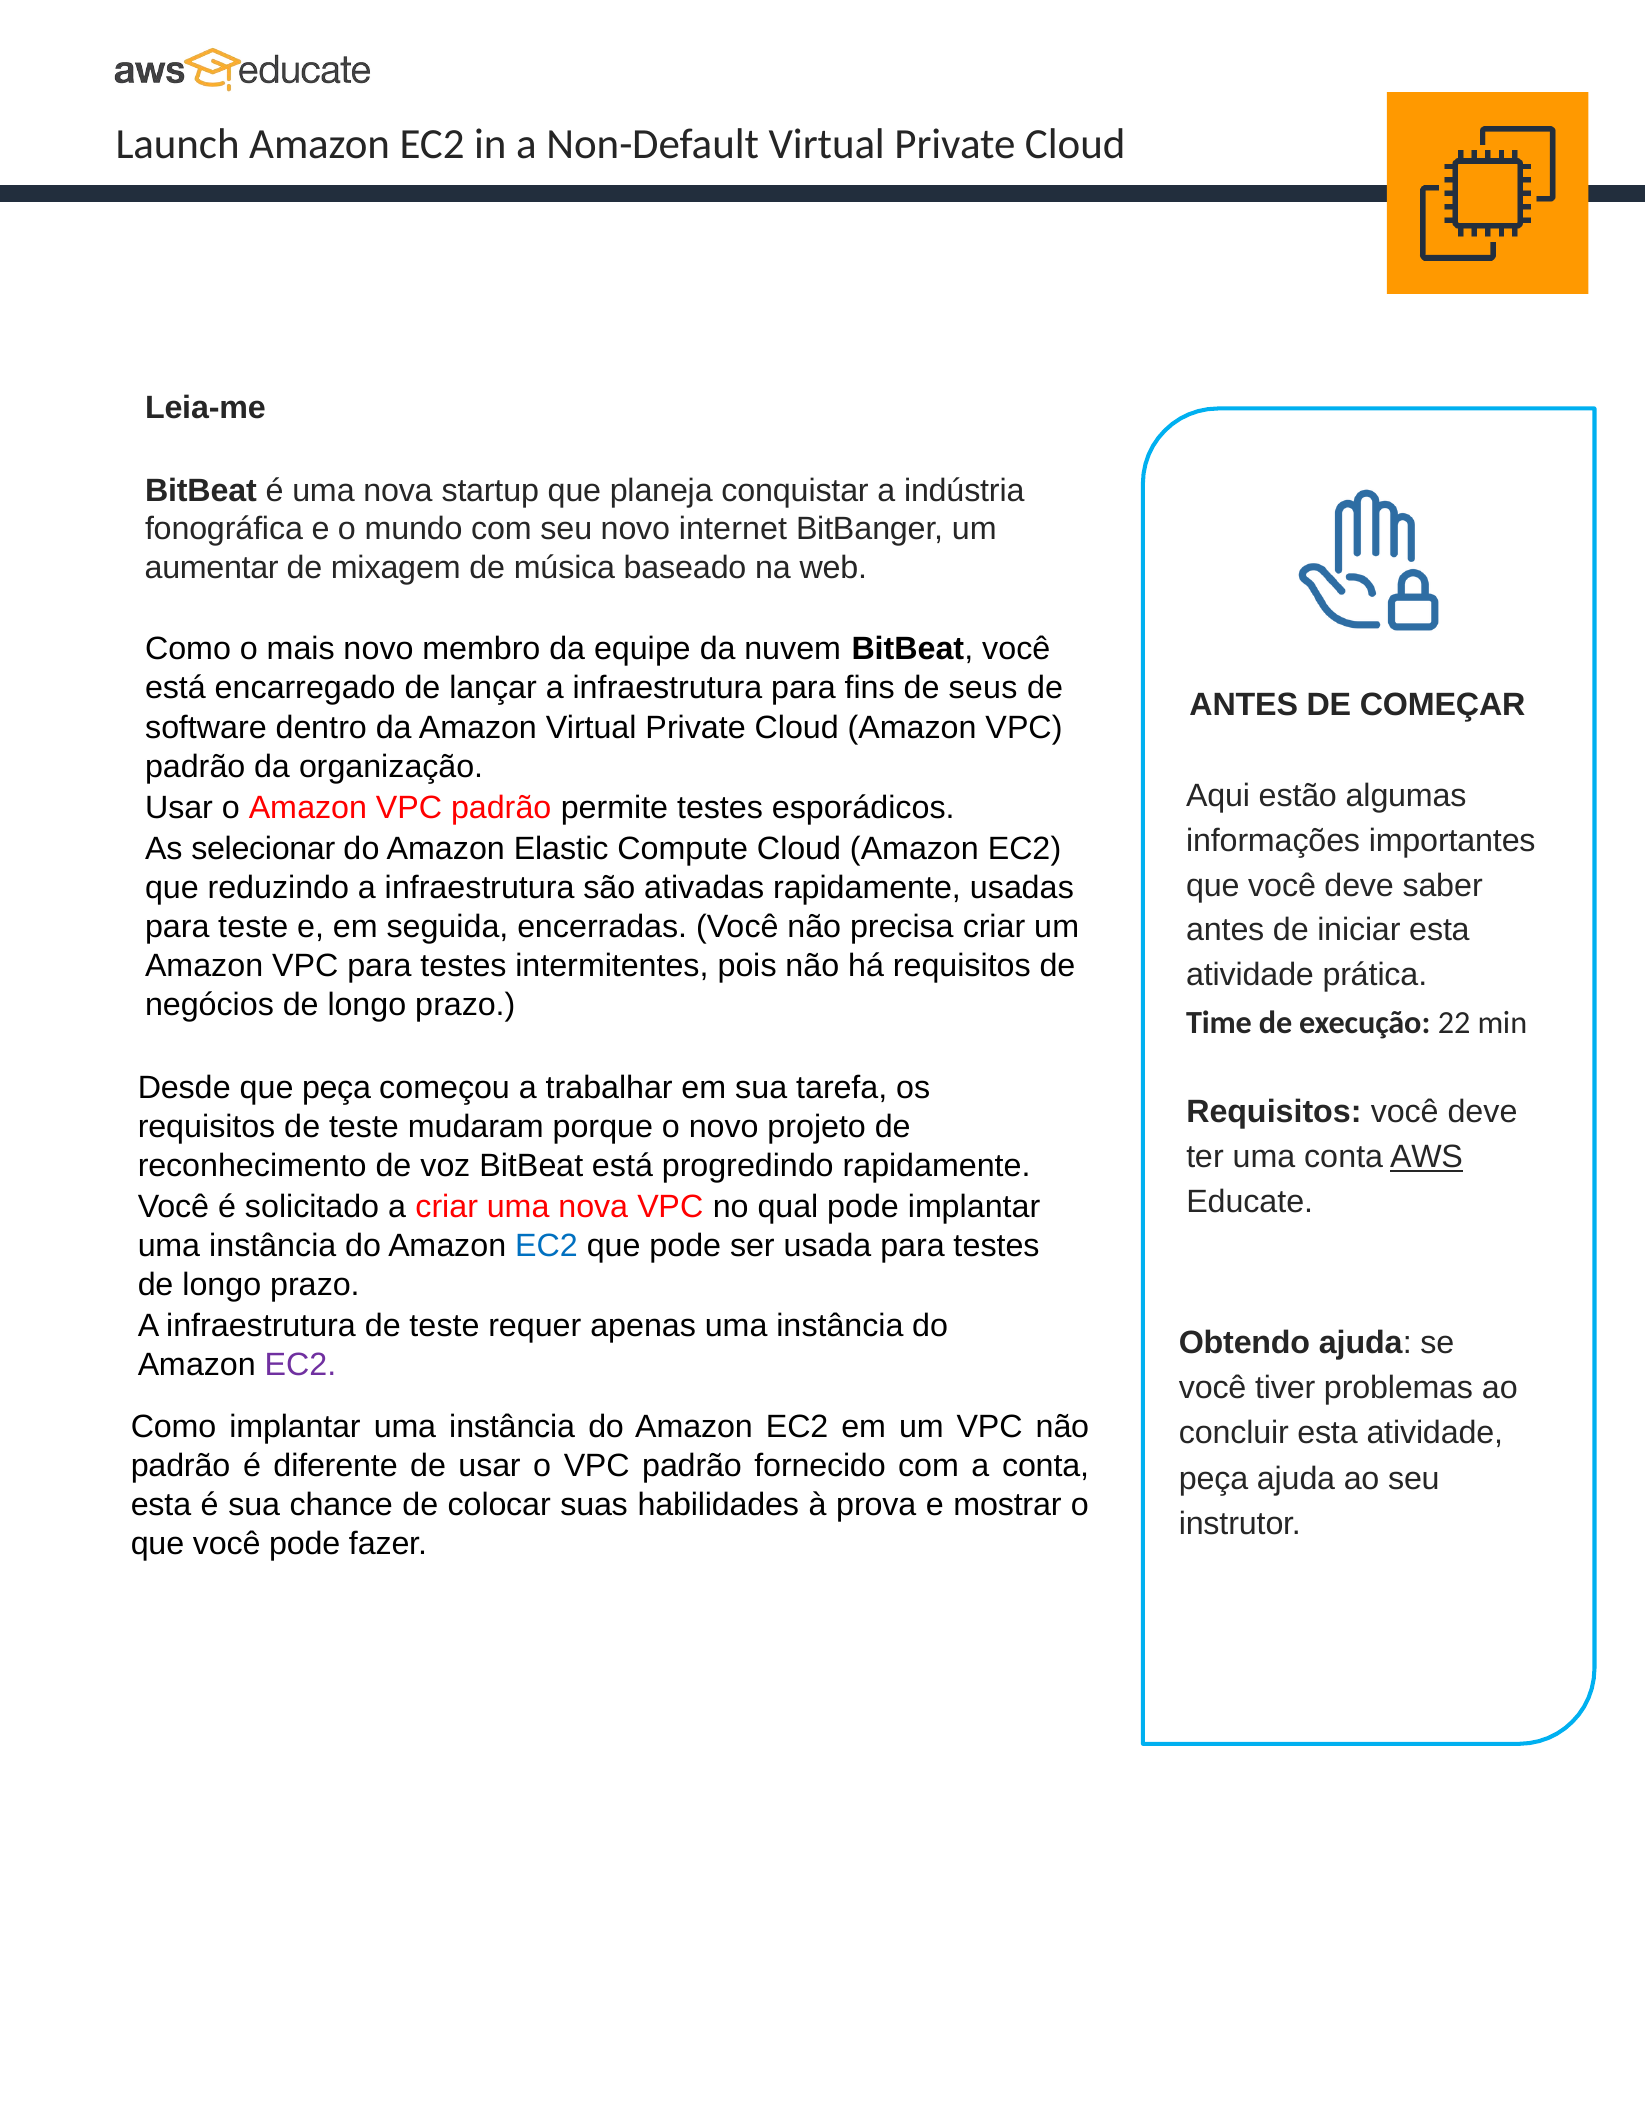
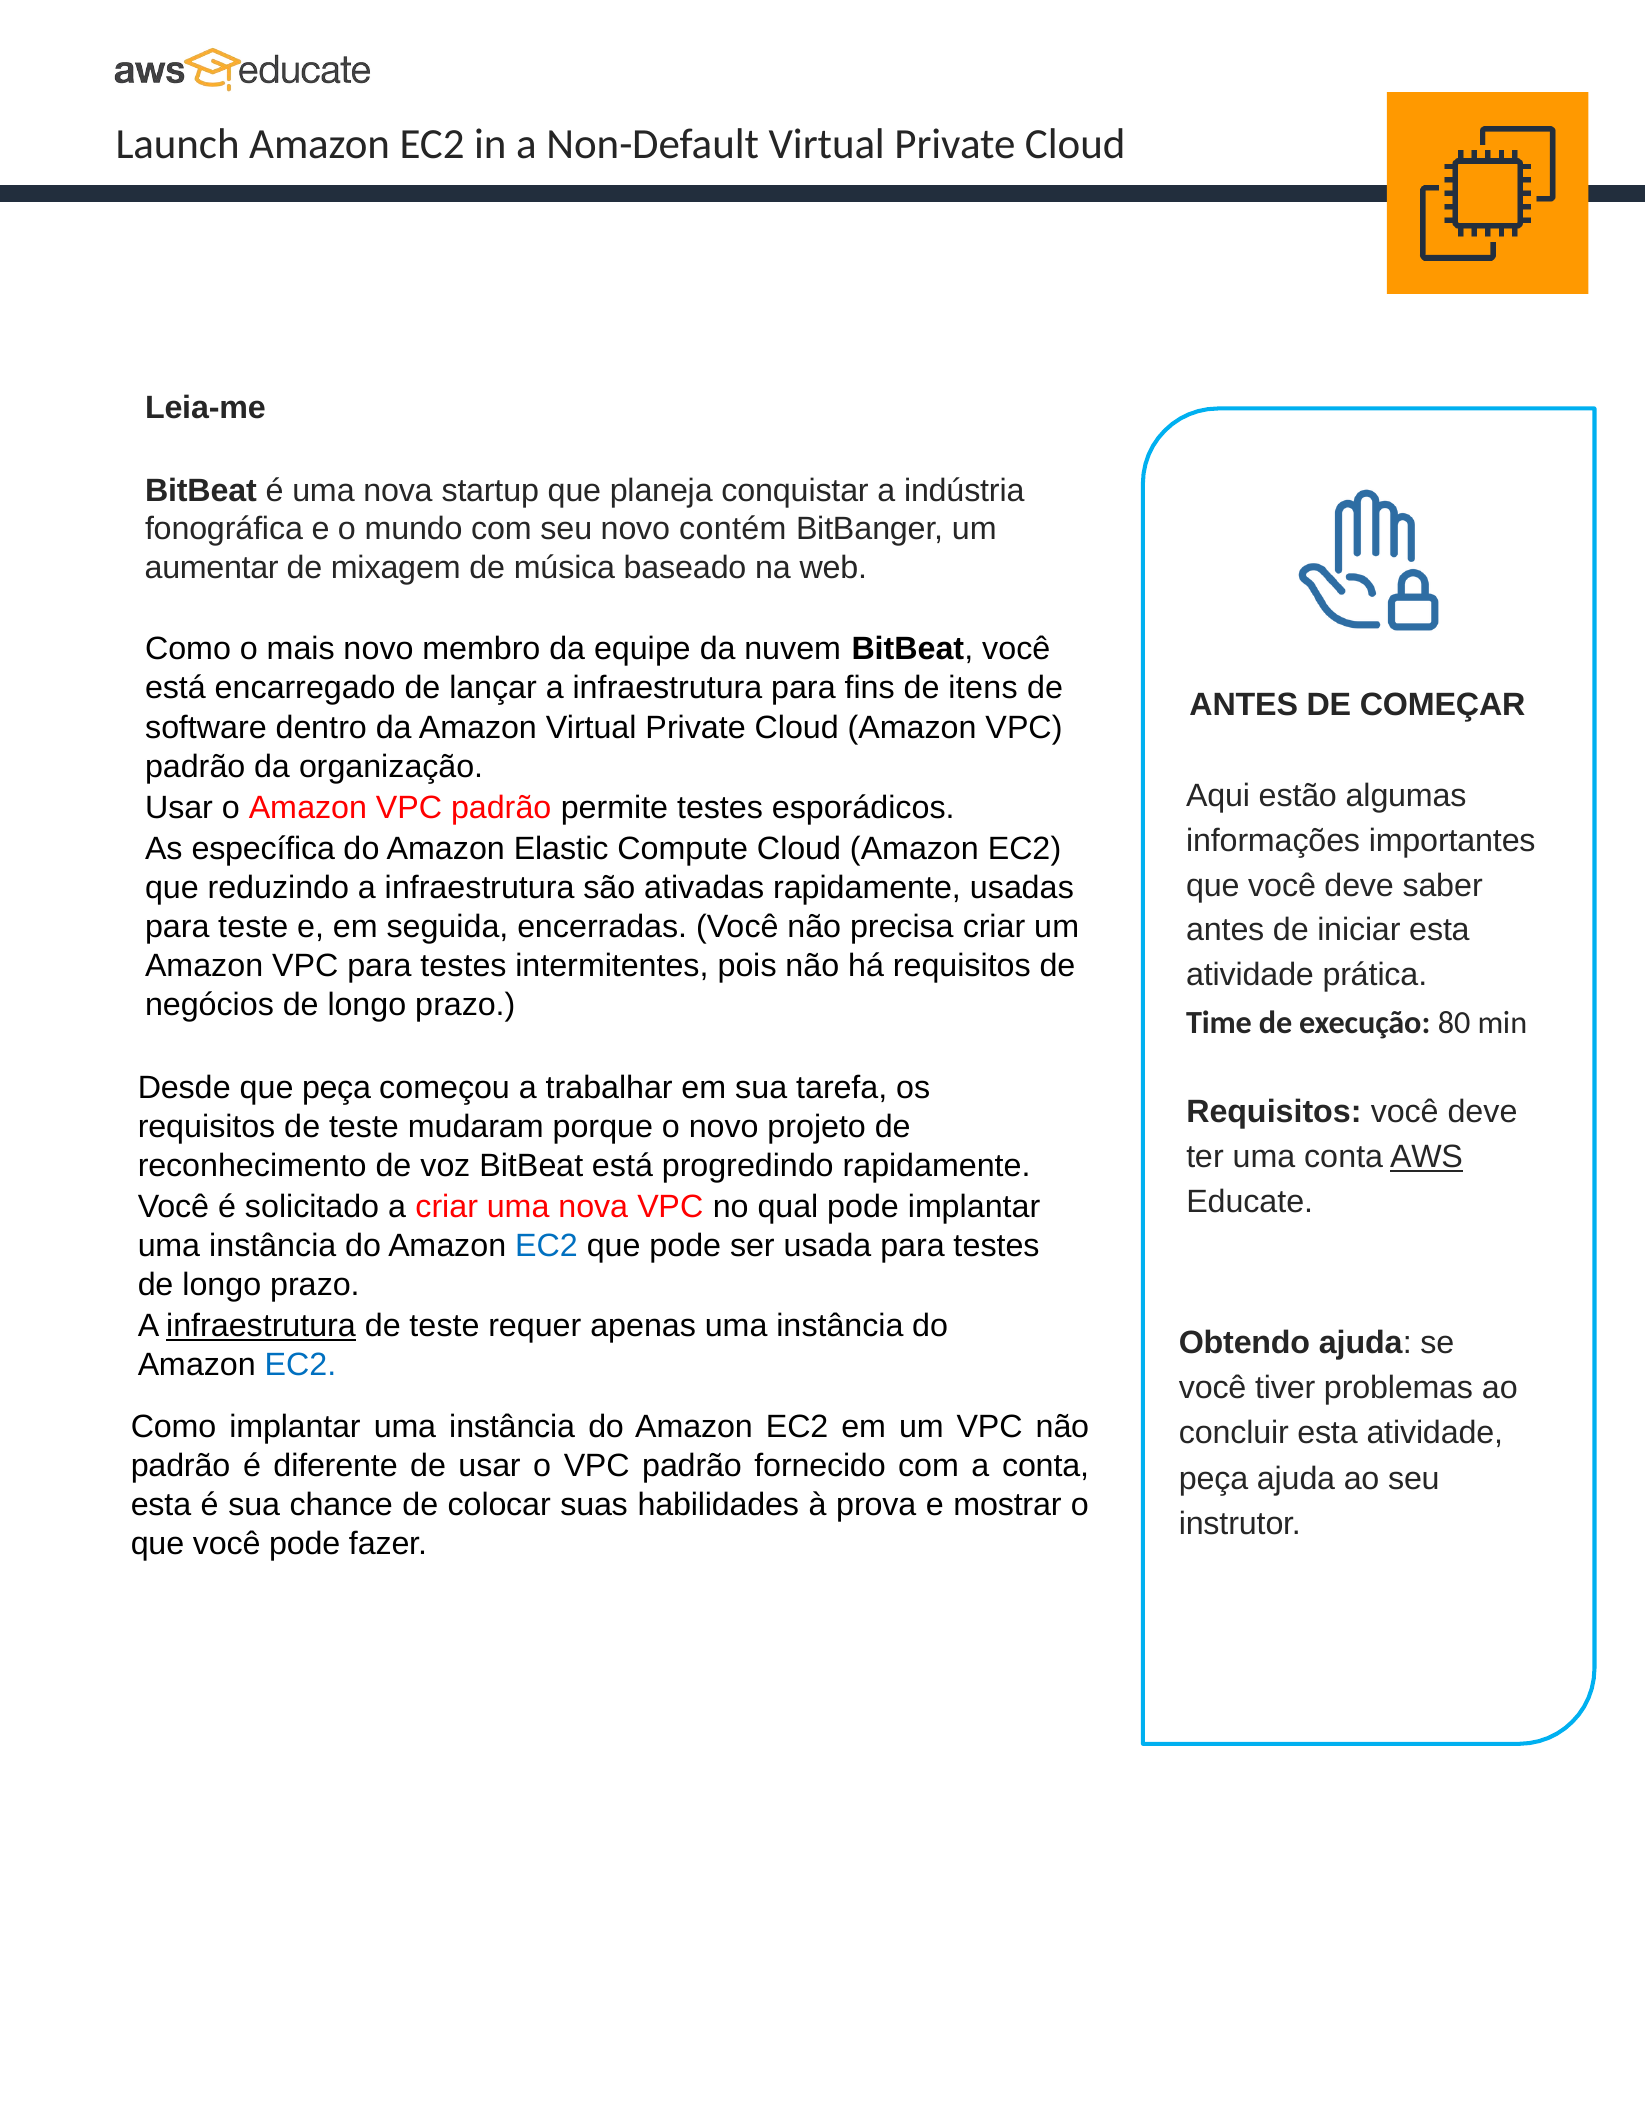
internet: internet -> contém
seus: seus -> itens
selecionar: selecionar -> específica
22: 22 -> 80
infraestrutura at (261, 1327) underline: none -> present
EC2 at (300, 1366) colour: purple -> blue
